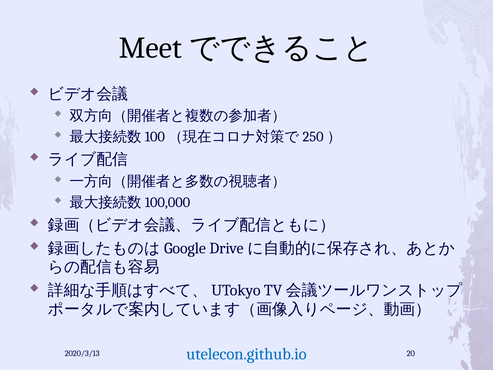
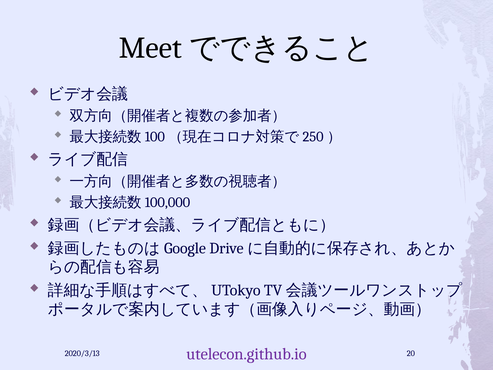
utelecon.github.io colour: blue -> purple
